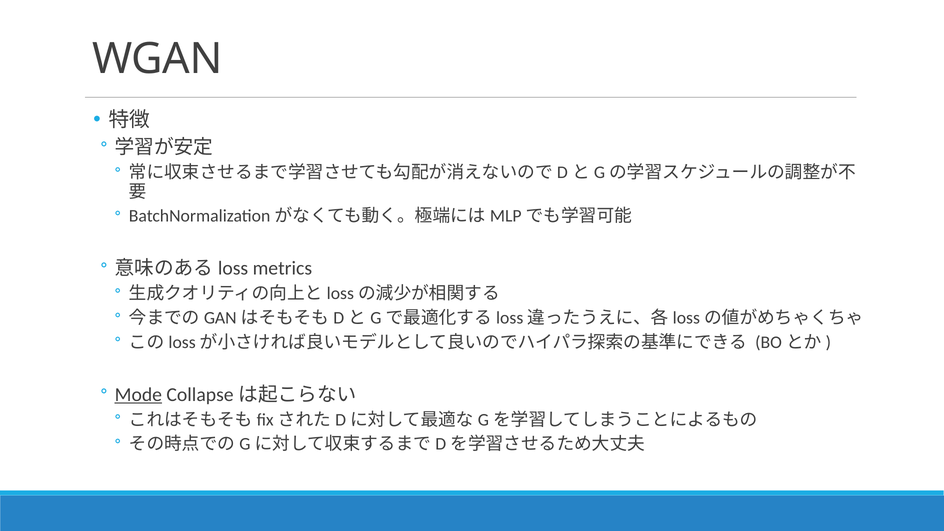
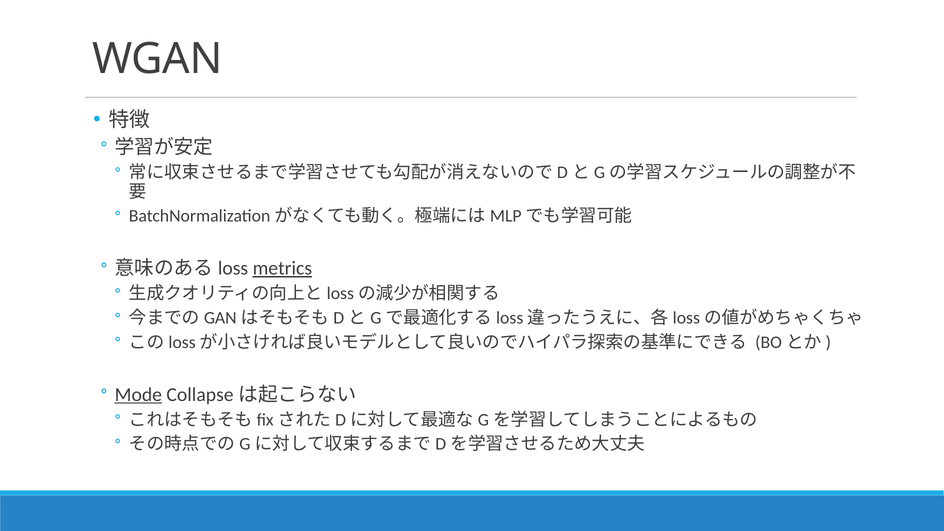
metrics underline: none -> present
